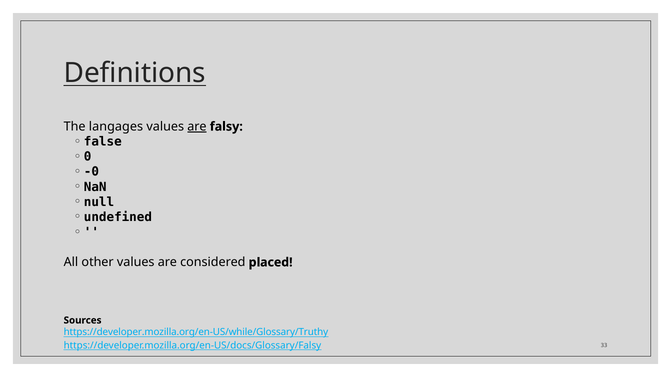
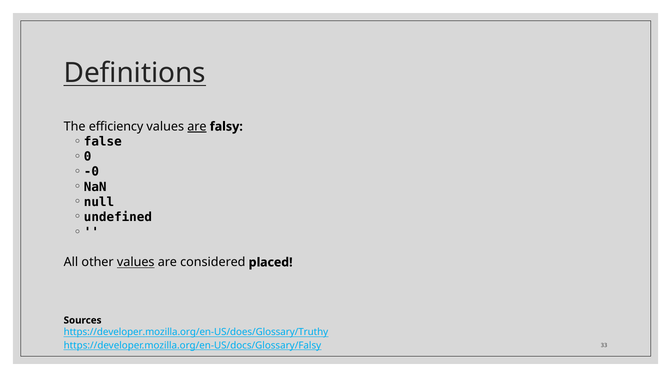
langages: langages -> efficiency
values at (136, 263) underline: none -> present
https://developer.mozilla.org/en-US/while/Glossary/Truthy: https://developer.mozilla.org/en-US/while/Glossary/Truthy -> https://developer.mozilla.org/en-US/does/Glossary/Truthy
